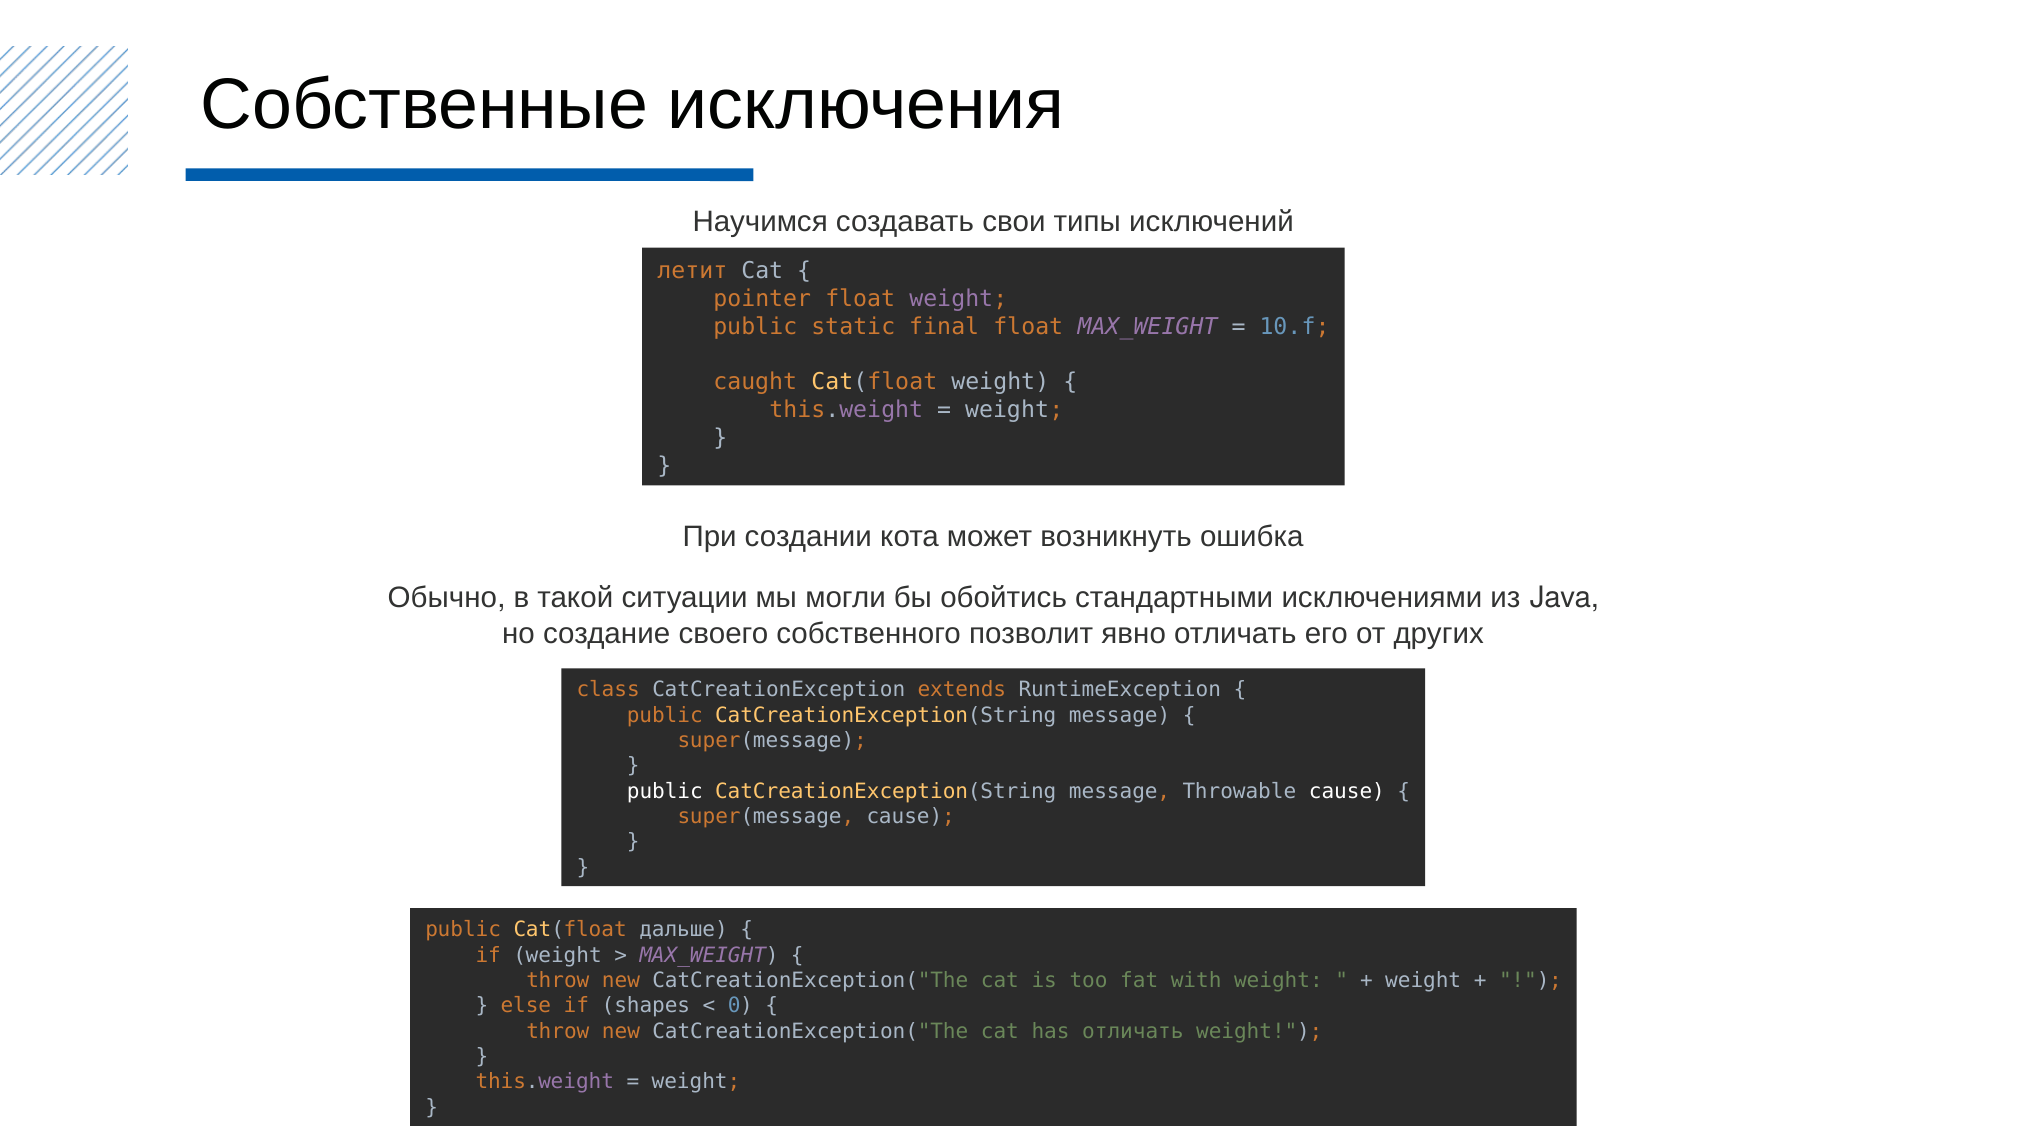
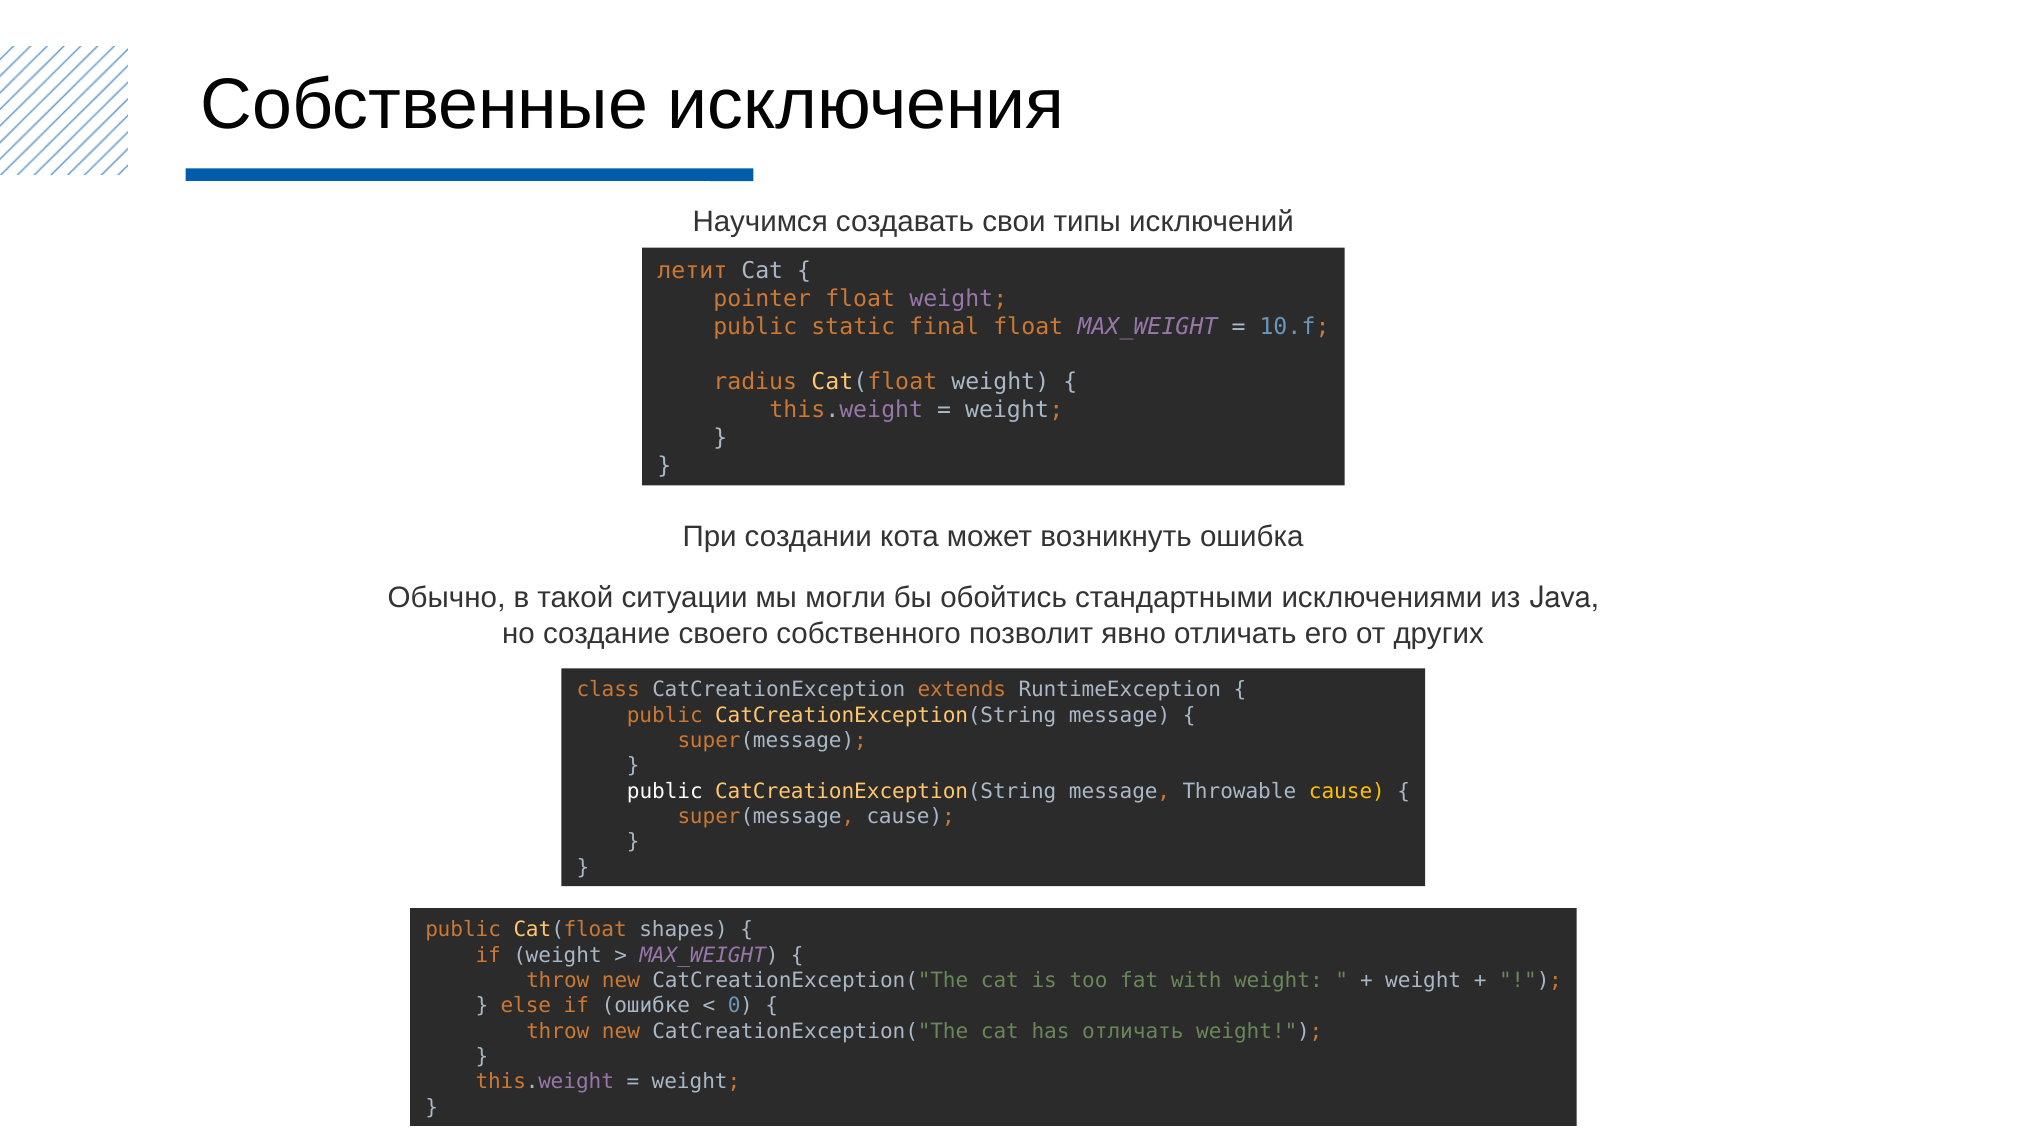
caught: caught -> radius
cause at (1347, 792) colour: white -> yellow
дальше: дальше -> shapes
shapes: shapes -> ошибке
